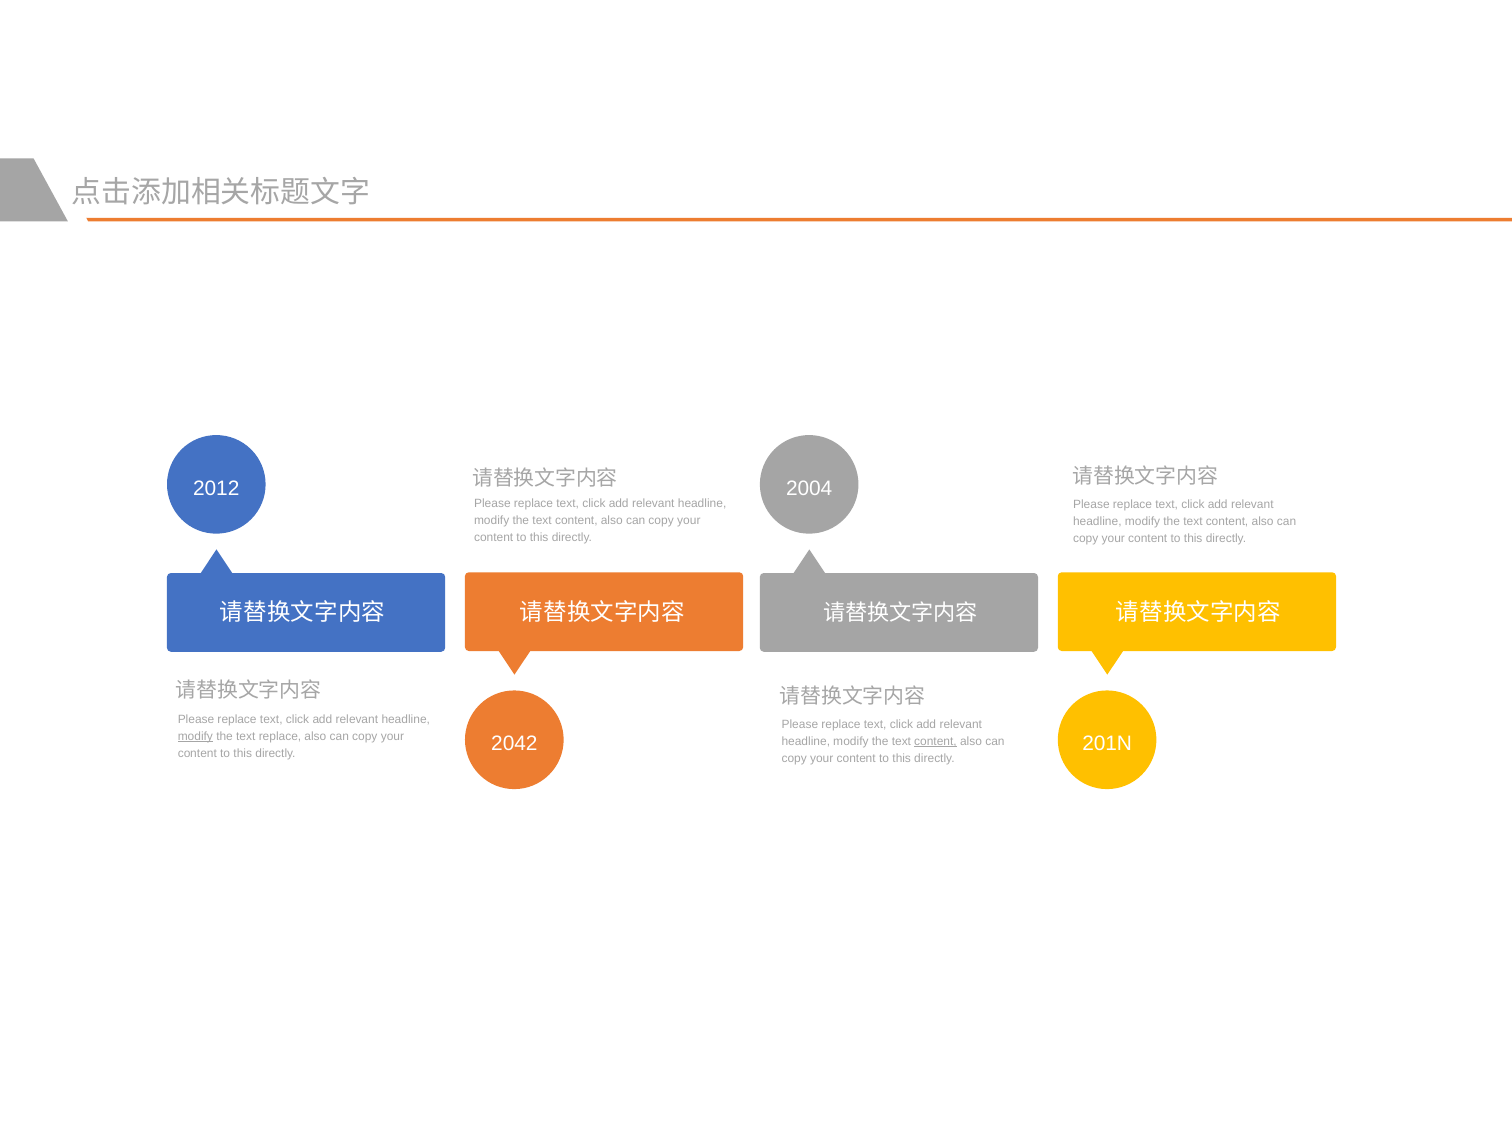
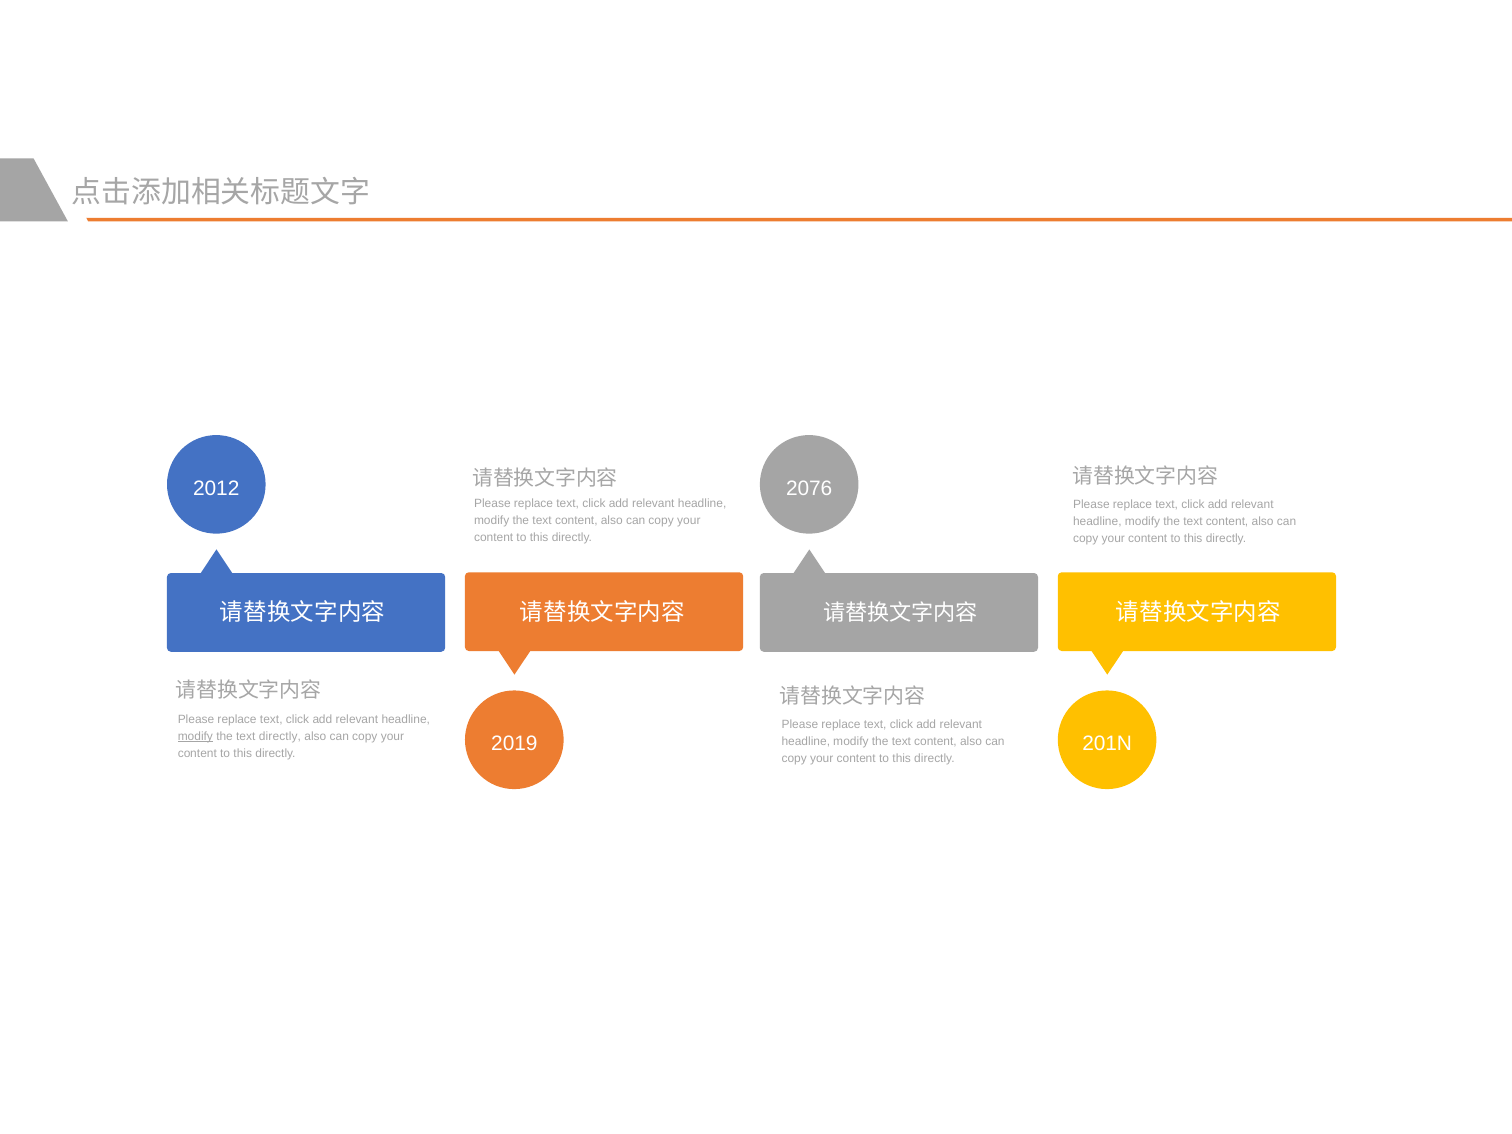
2004: 2004 -> 2076
text replace: replace -> directly
2042: 2042 -> 2019
content at (935, 741) underline: present -> none
